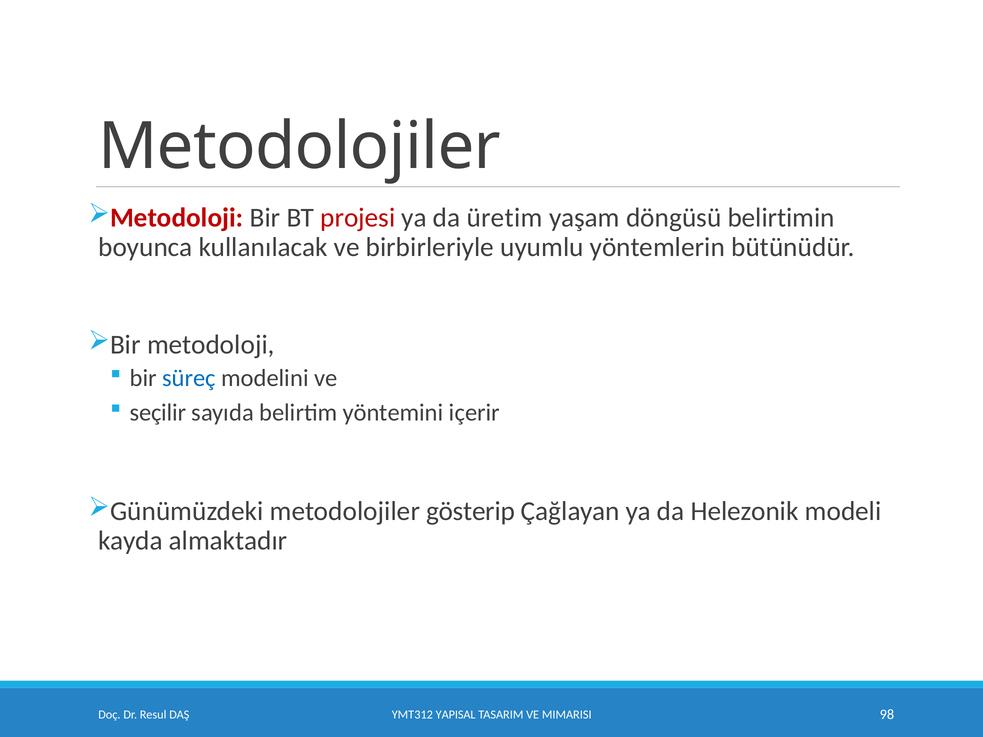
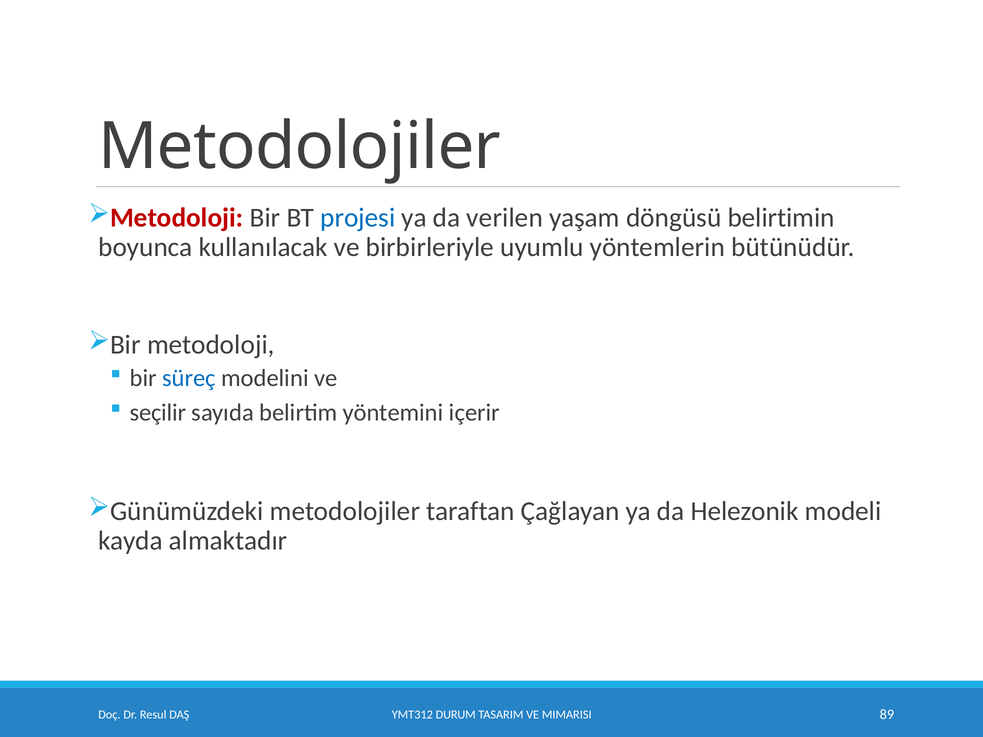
projesi colour: red -> blue
üretim: üretim -> verilen
gösterip: gösterip -> taraftan
YAPISAL: YAPISAL -> DURUM
98: 98 -> 89
